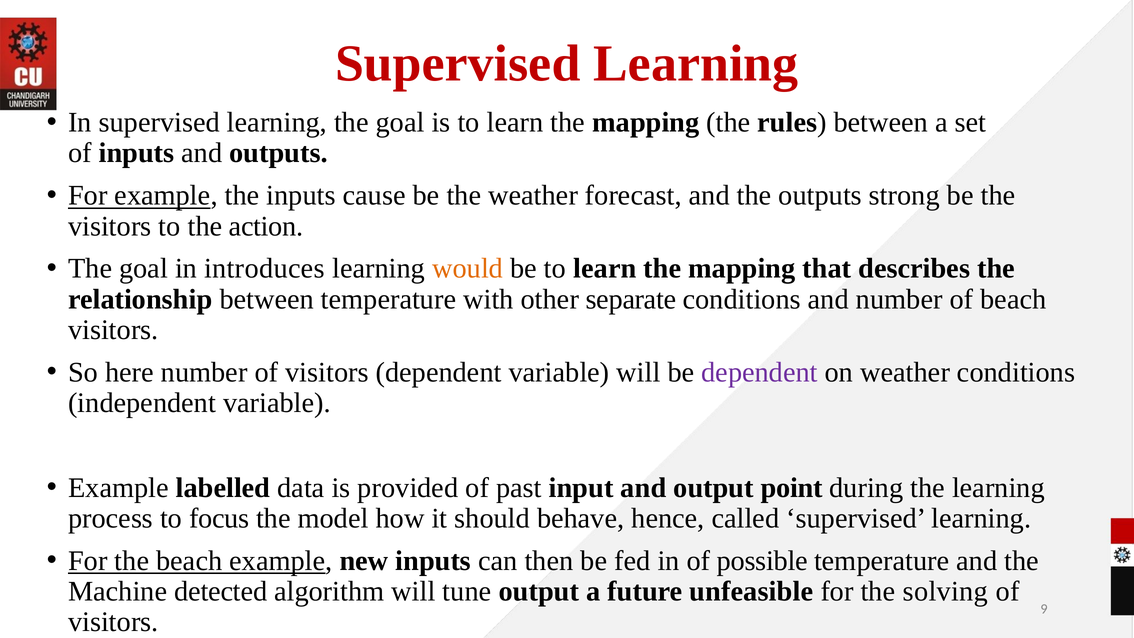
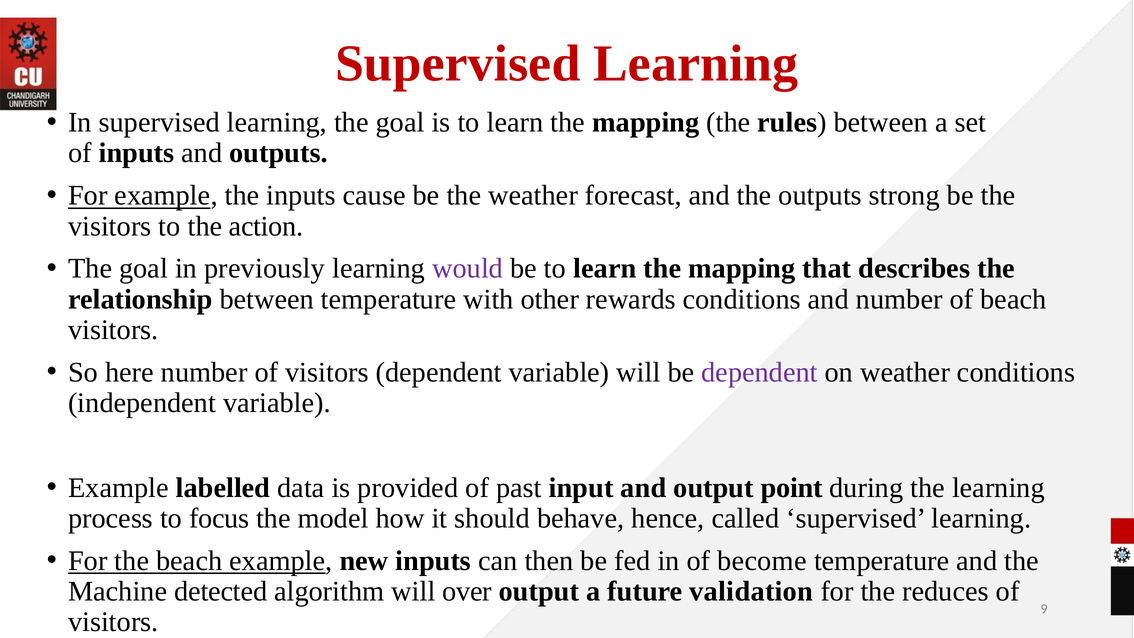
introduces: introduces -> previously
would colour: orange -> purple
separate: separate -> rewards
possible: possible -> become
tune: tune -> over
unfeasible: unfeasible -> validation
solving: solving -> reduces
